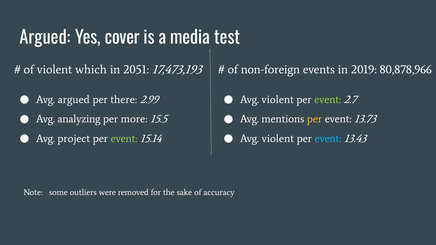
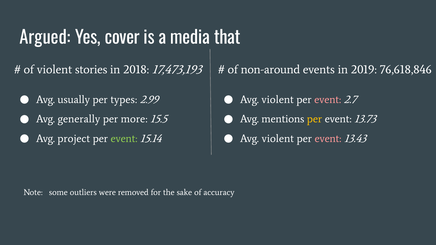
test: test -> that
which: which -> stories
2051: 2051 -> 2018
non-foreign: non-foreign -> non-around
80,878,966: 80,878,966 -> 76,618,846
Avg argued: argued -> usually
there: there -> types
event at (328, 100) colour: light green -> pink
analyzing: analyzing -> generally
event at (328, 139) colour: light blue -> pink
